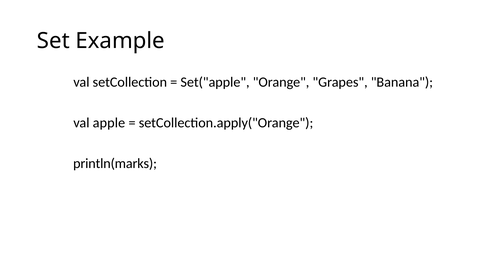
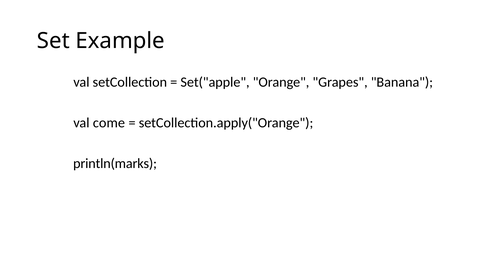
apple: apple -> come
